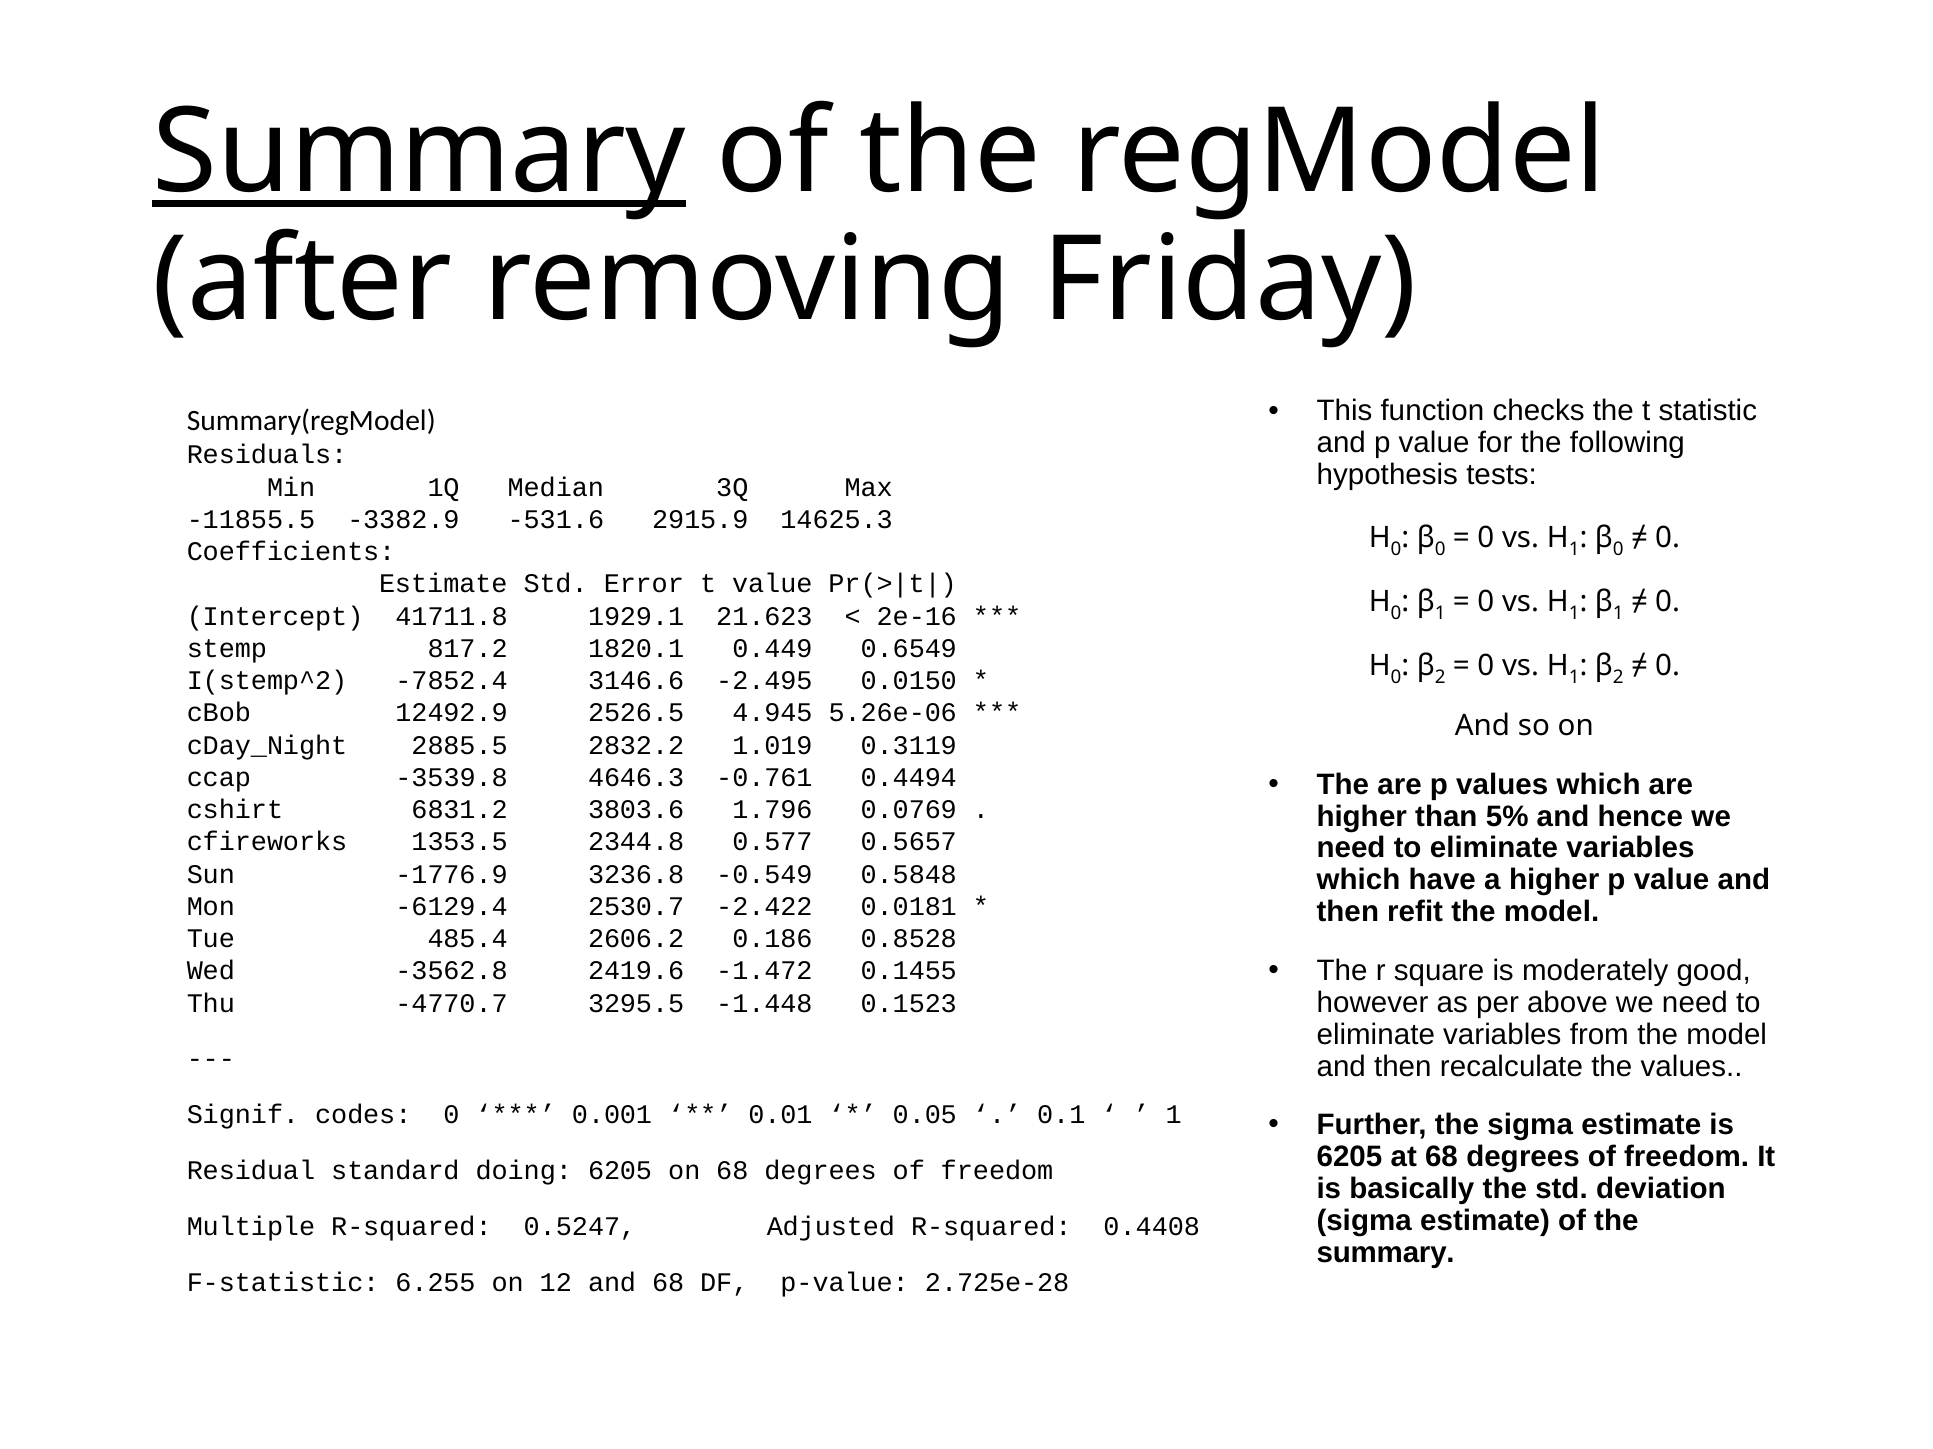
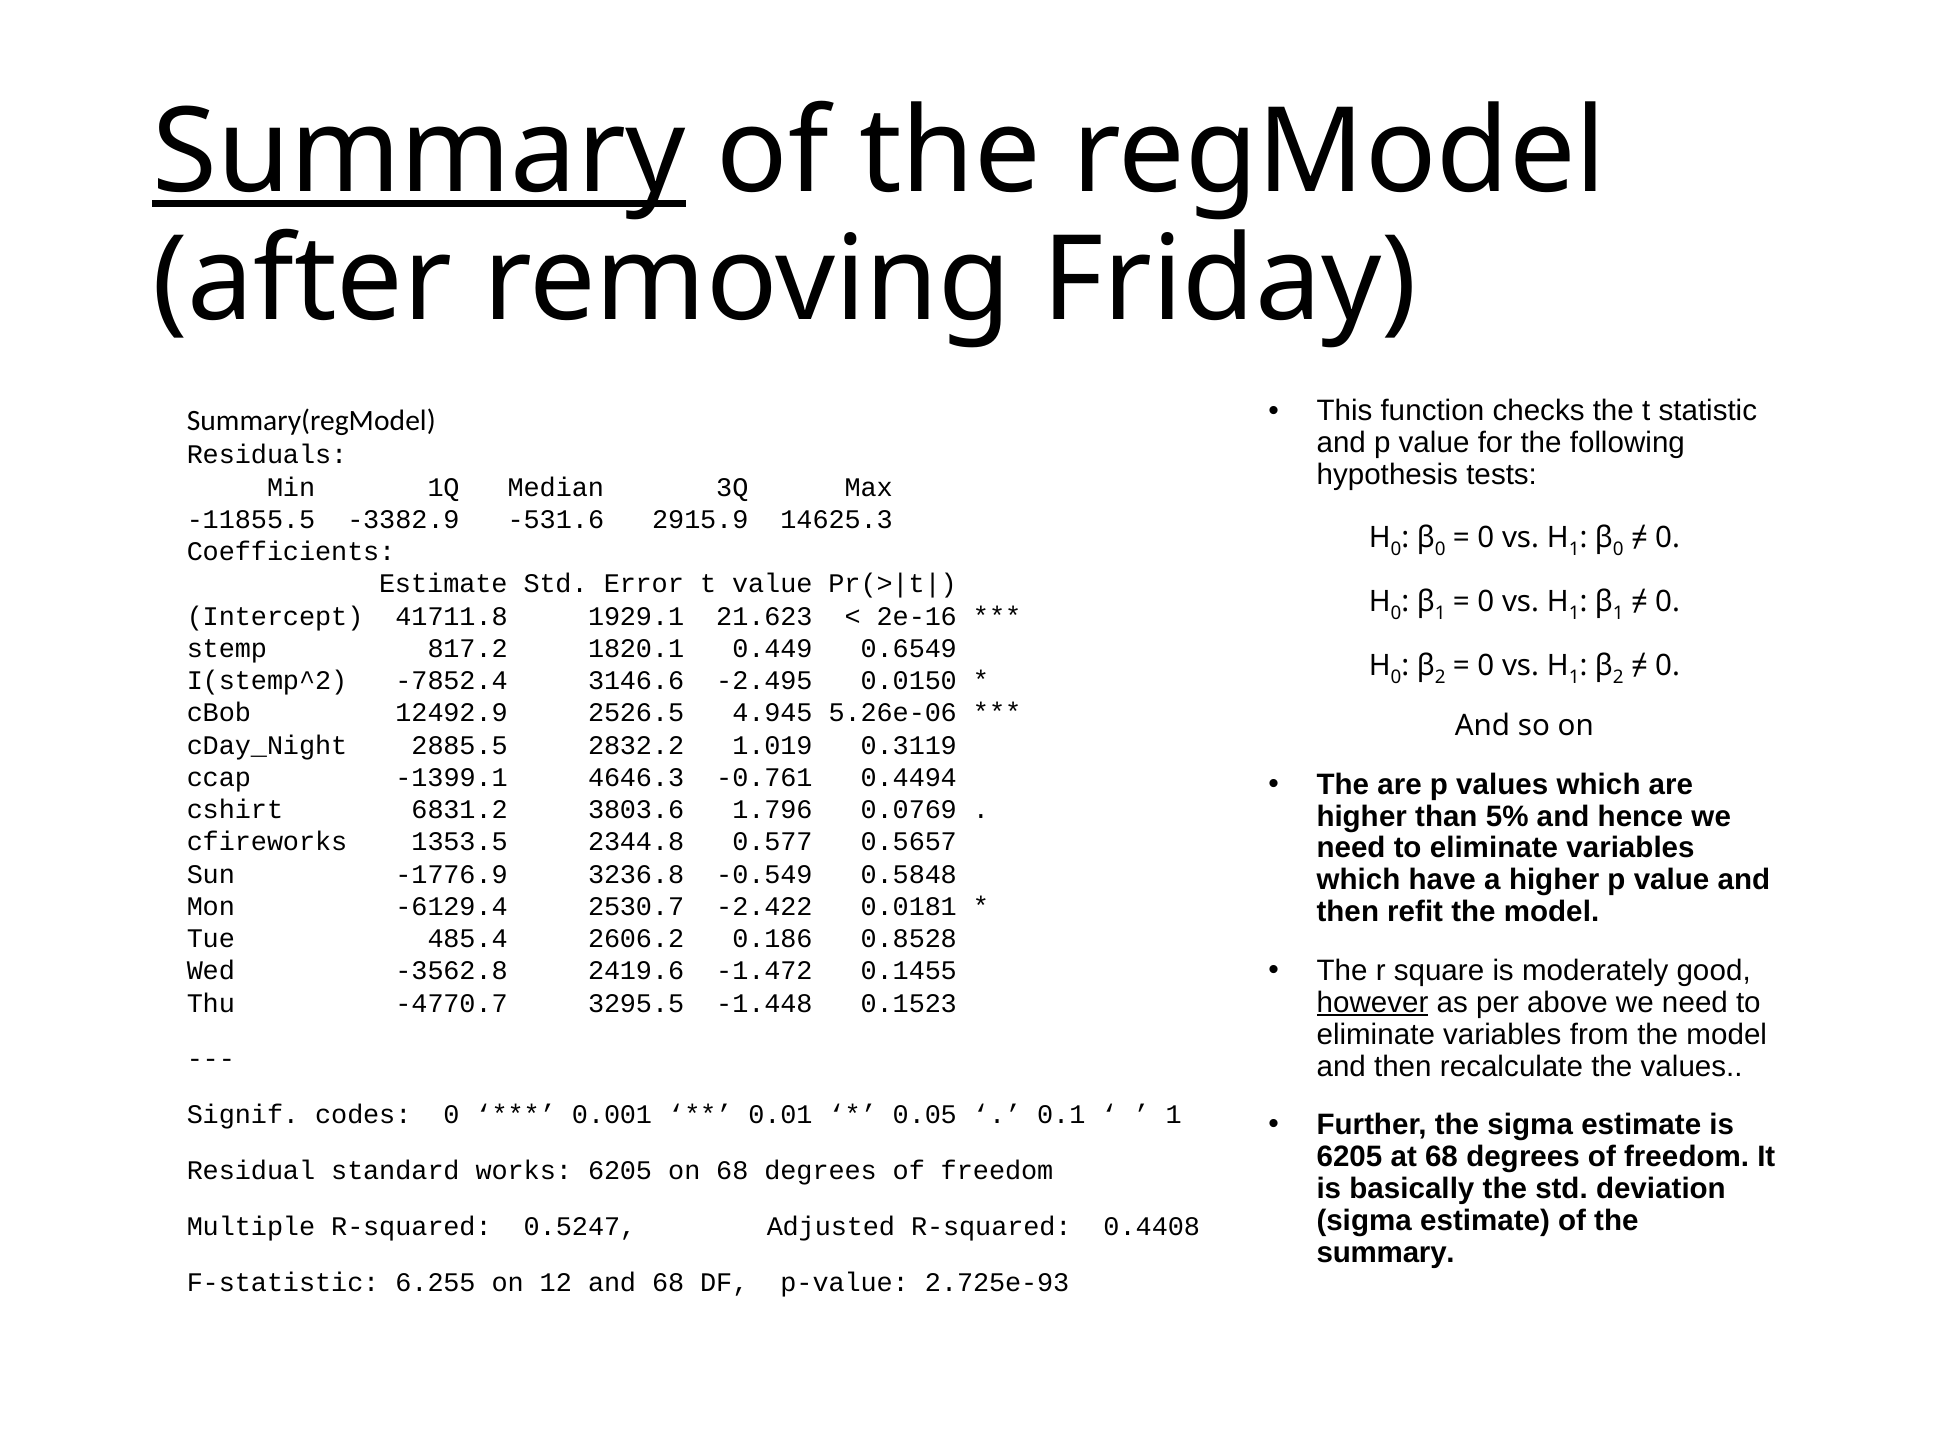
-3539.8: -3539.8 -> -1399.1
however underline: none -> present
doing: doing -> works
2.725e-28: 2.725e-28 -> 2.725e-93
